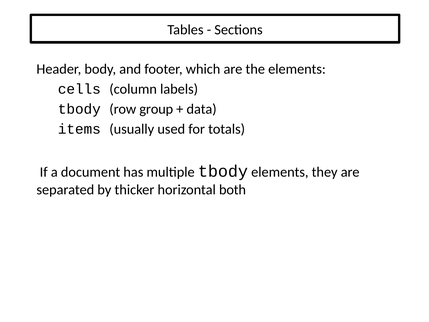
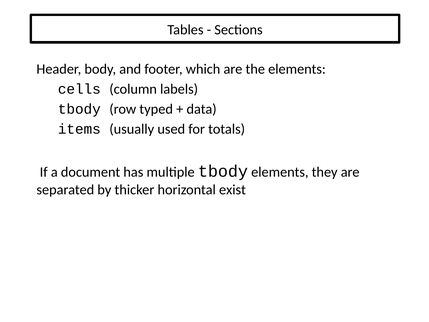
group: group -> typed
both: both -> exist
